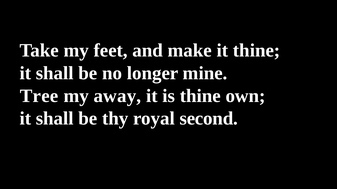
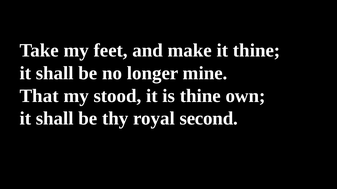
Tree: Tree -> That
away: away -> stood
